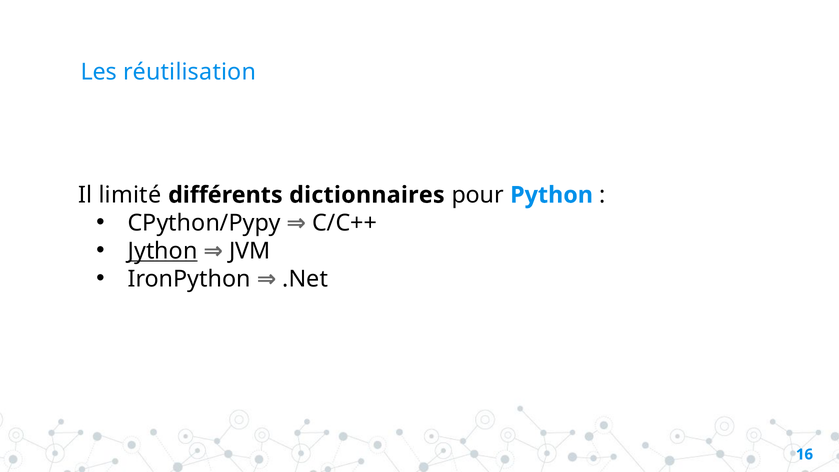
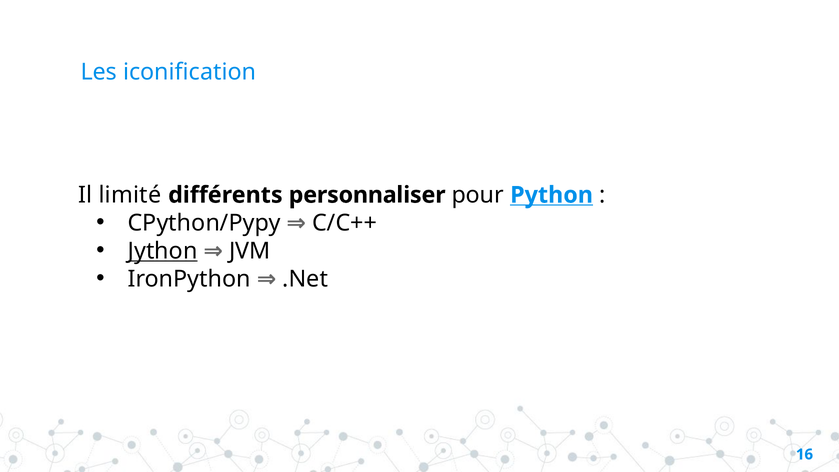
réutilisation: réutilisation -> iconification
dictionnaires: dictionnaires -> personnaliser
Python underline: none -> present
